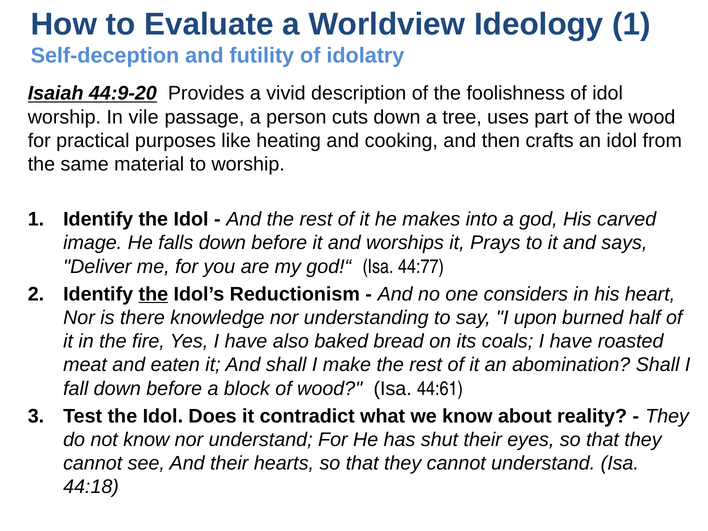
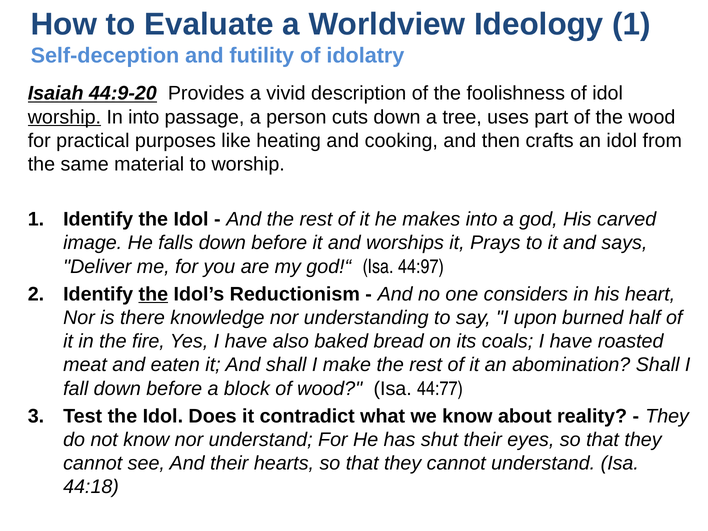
worship at (64, 117) underline: none -> present
In vile: vile -> into
44:77: 44:77 -> 44:97
44:61: 44:61 -> 44:77
